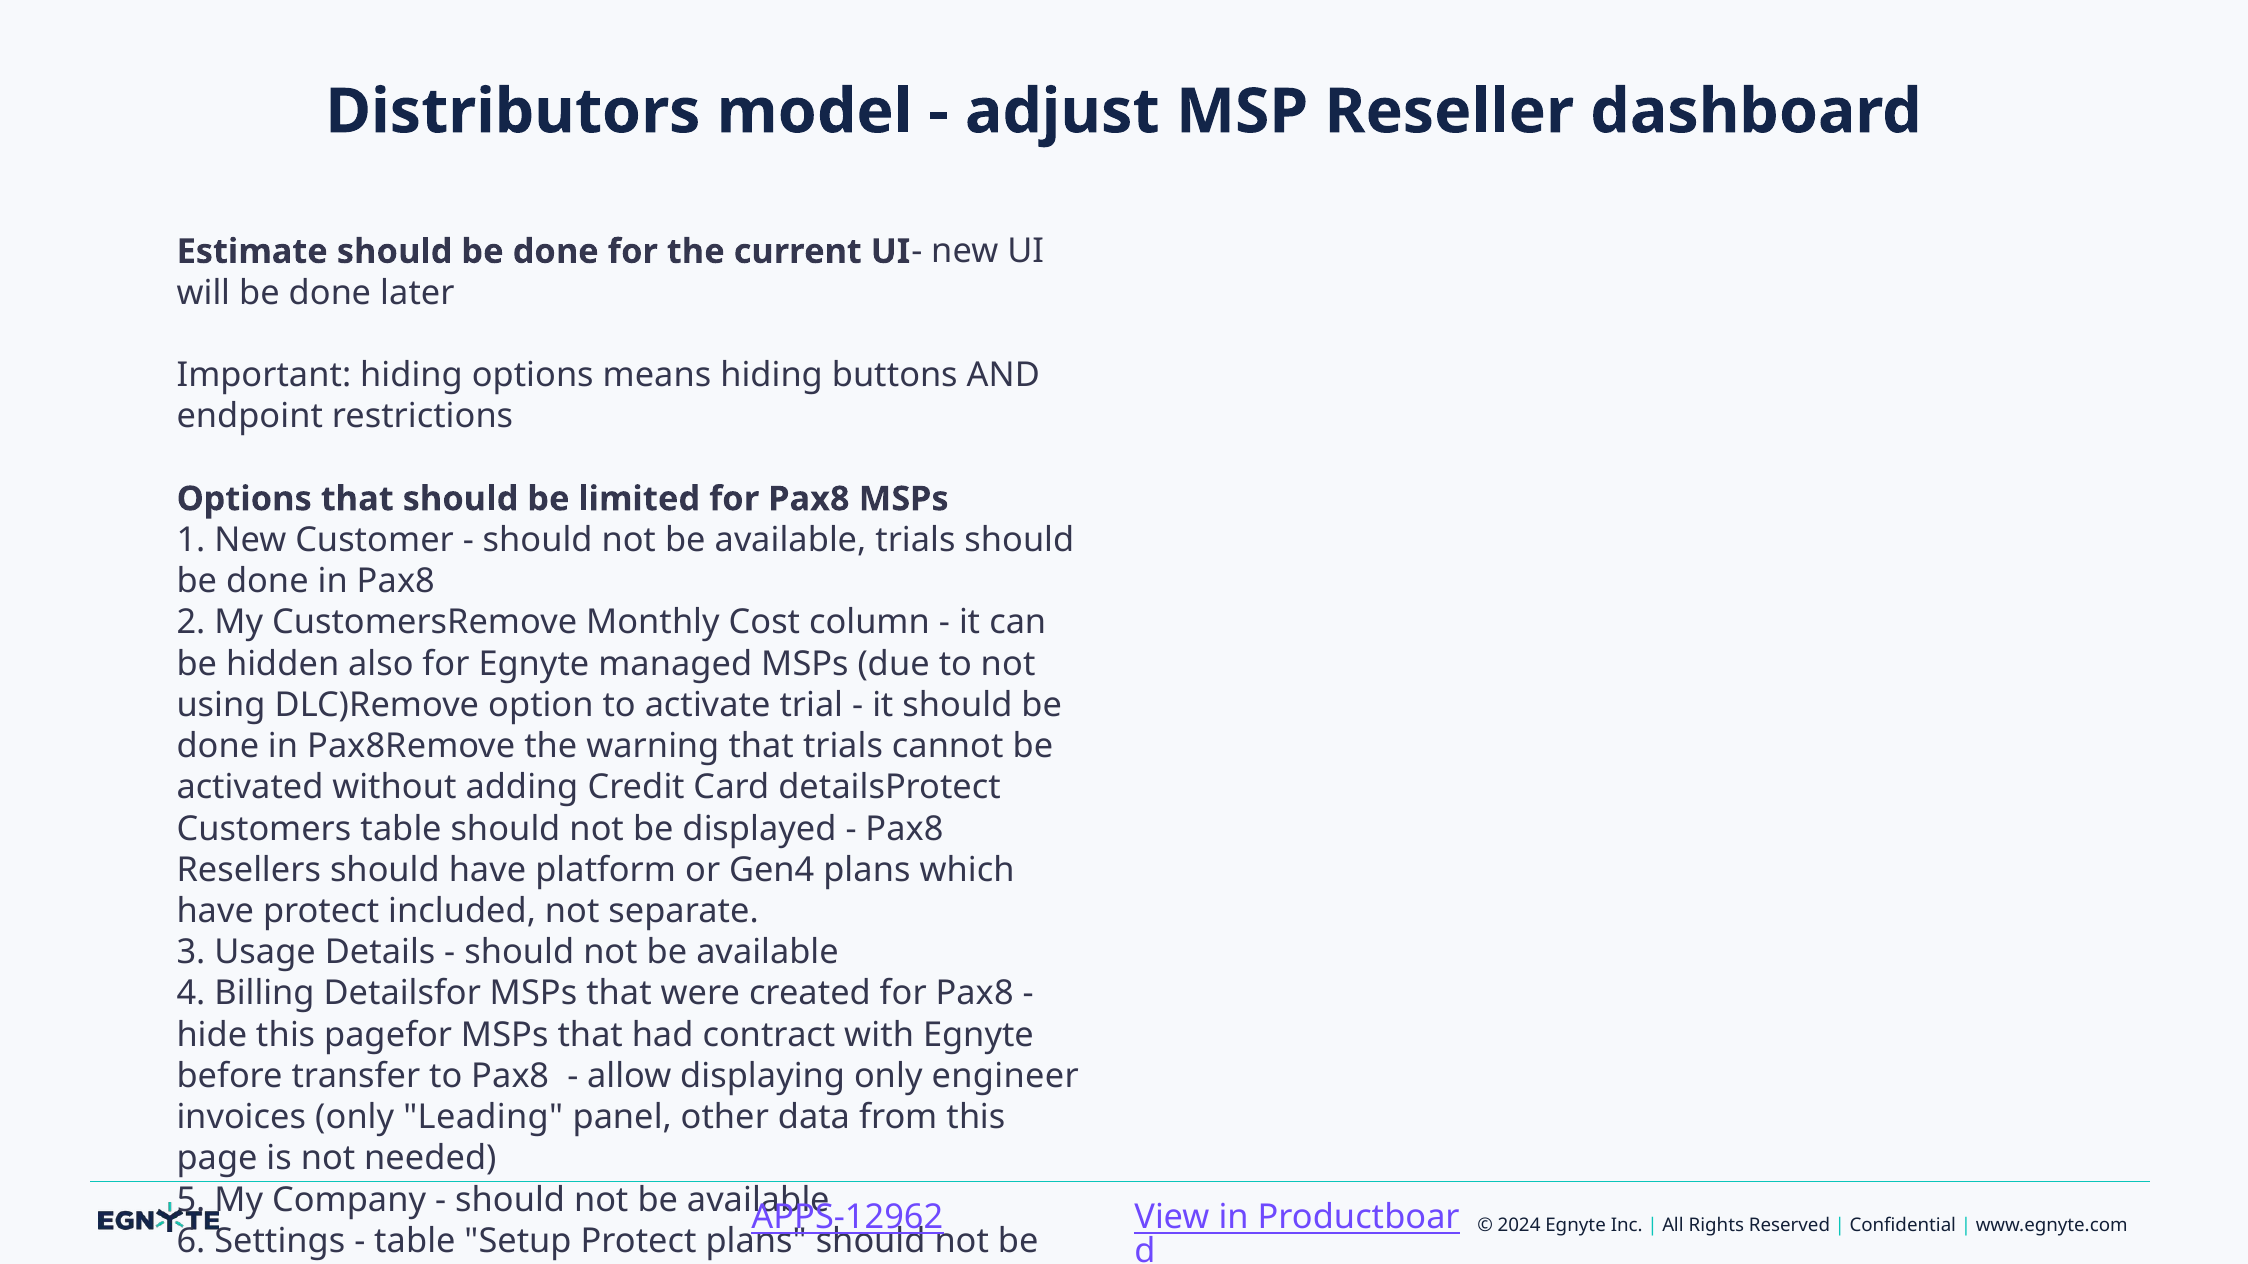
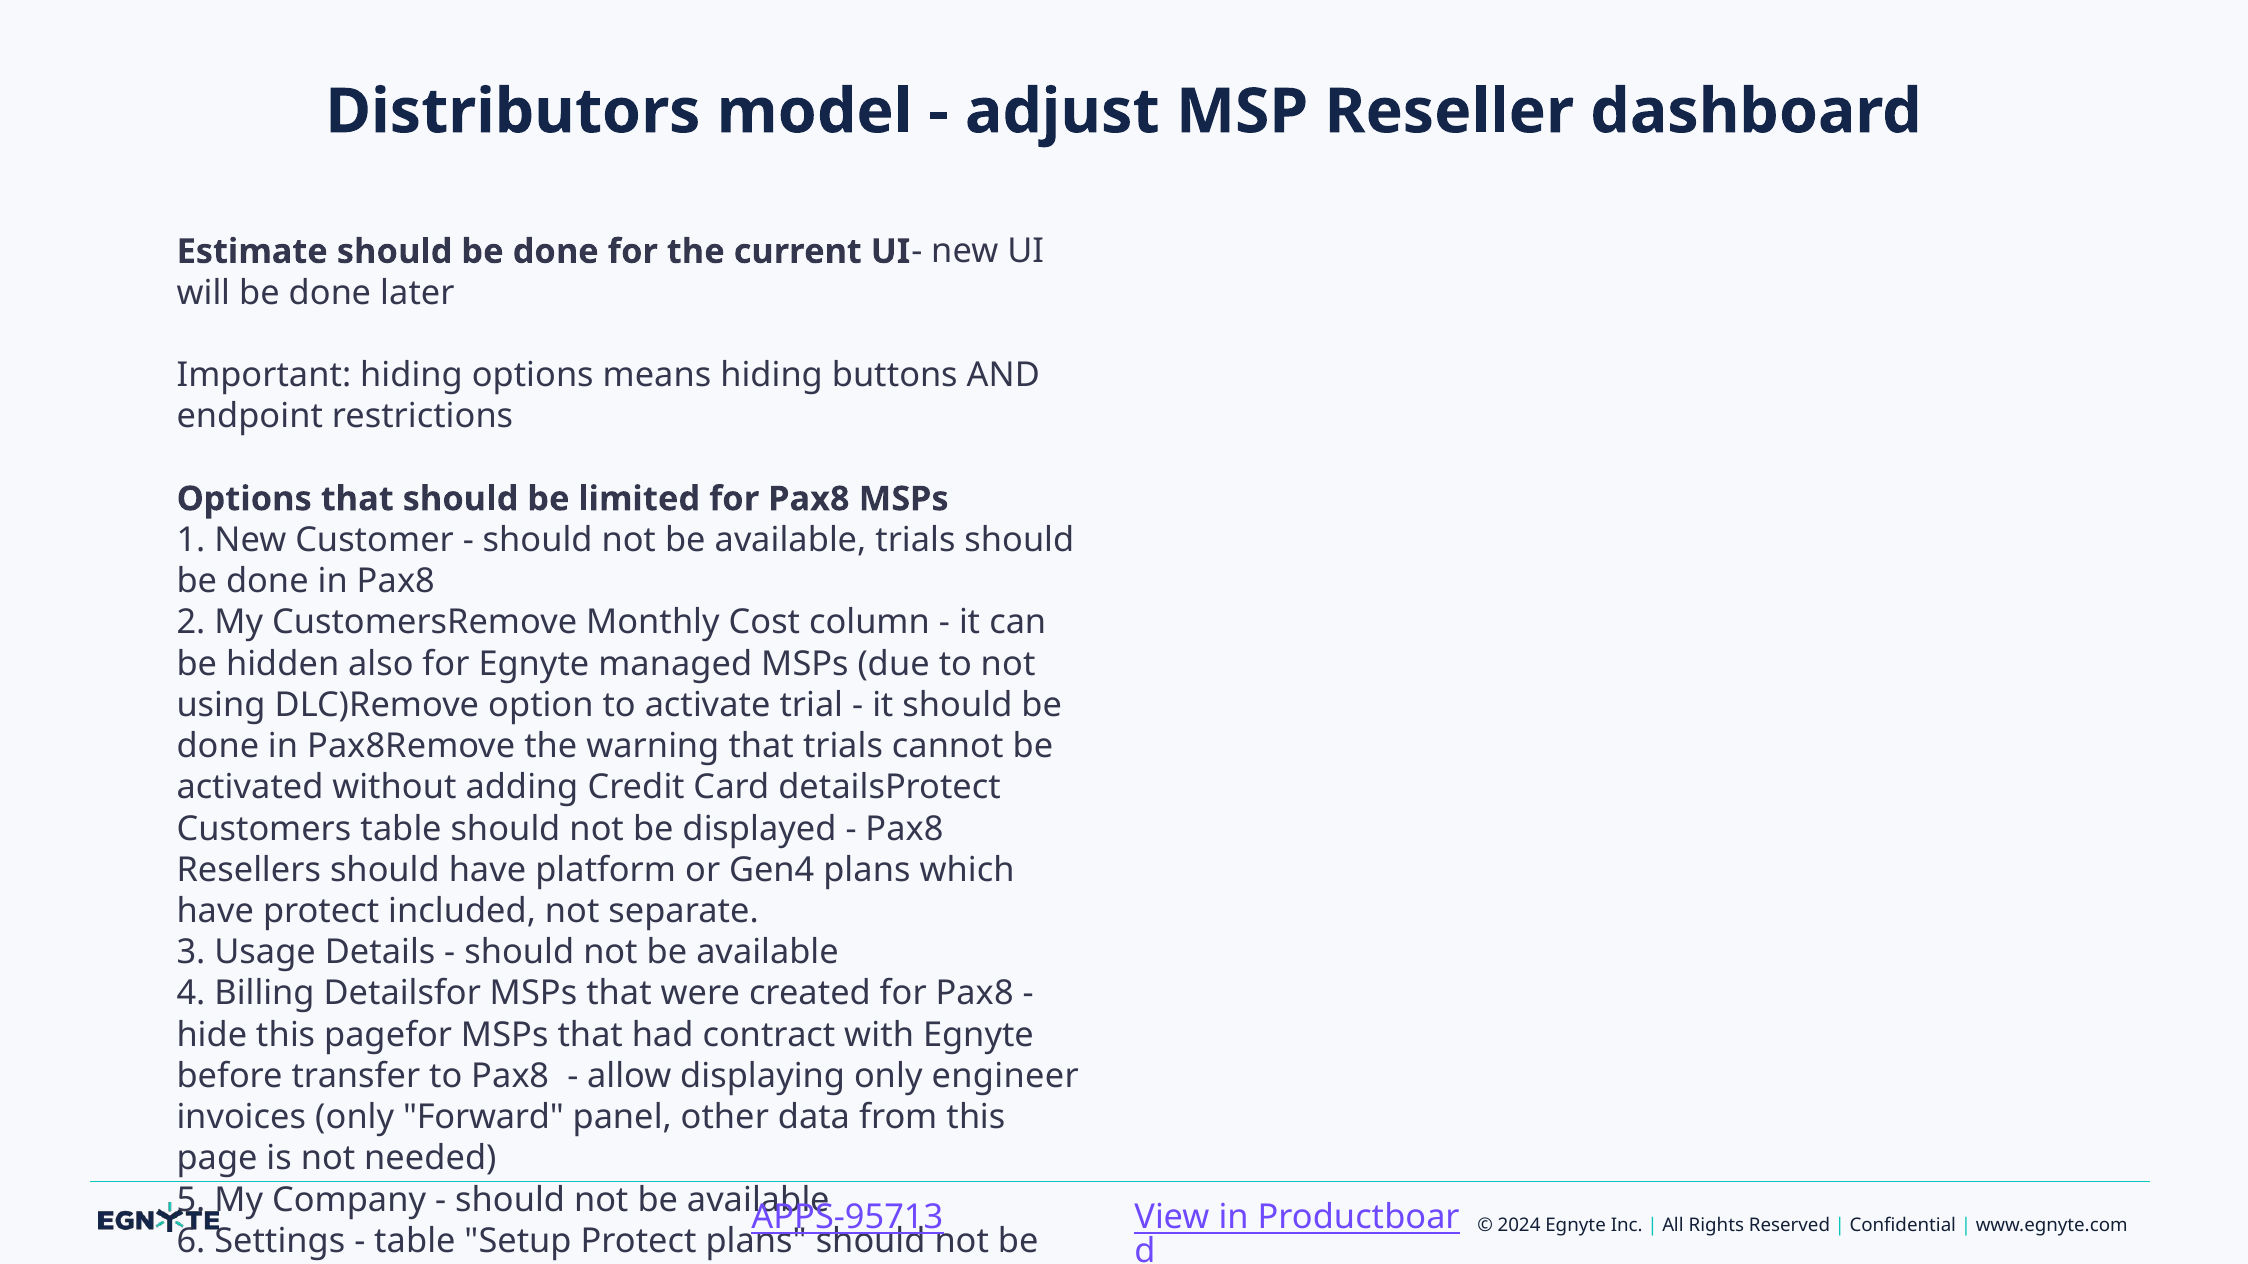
Leading: Leading -> Forward
APPS-12962: APPS-12962 -> APPS-95713
